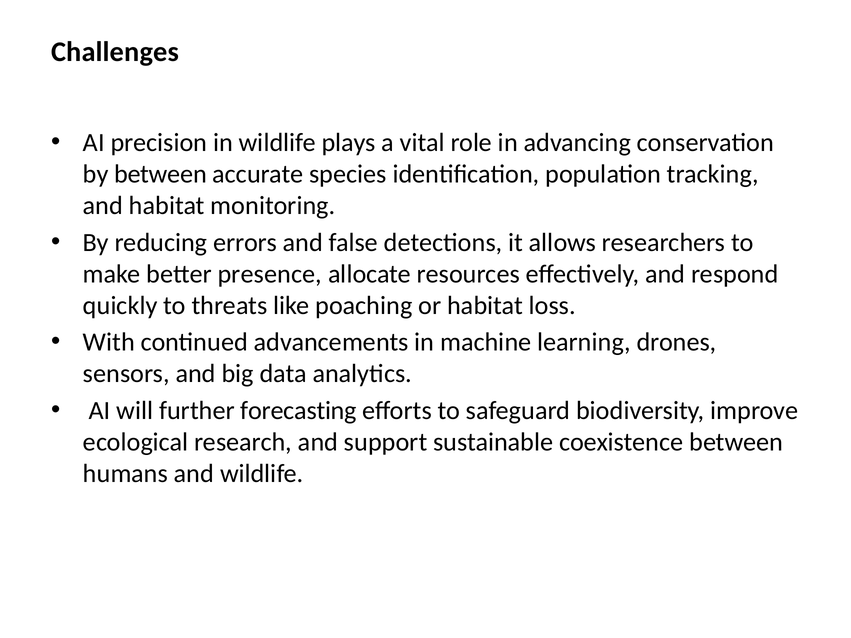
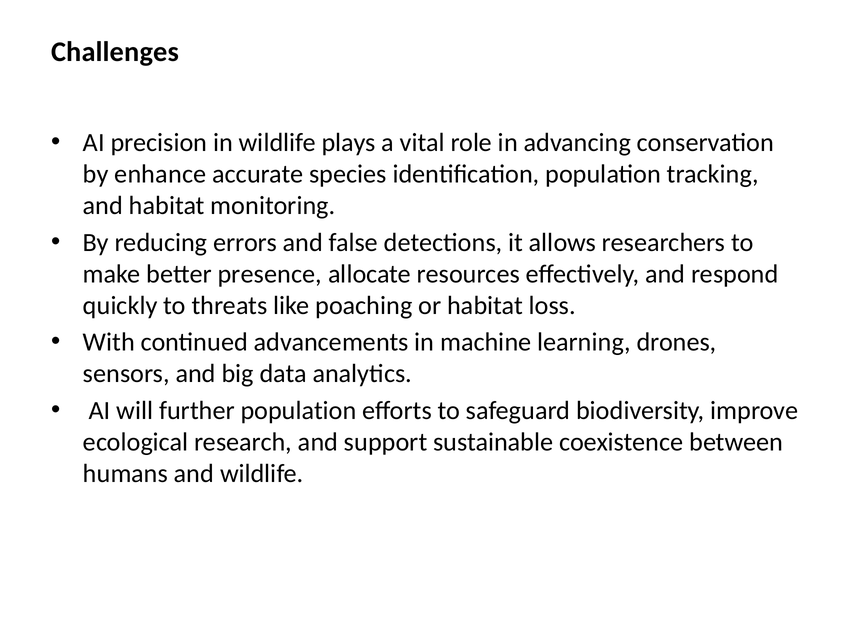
by between: between -> enhance
further forecasting: forecasting -> population
